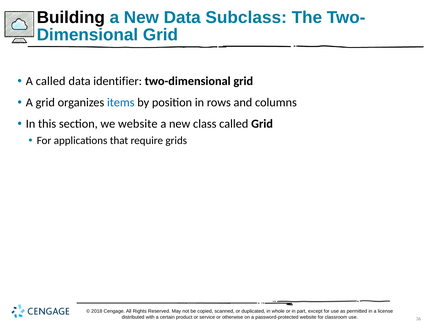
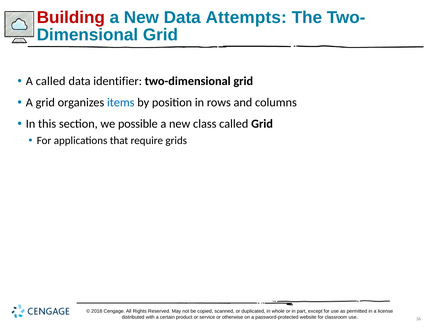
Building colour: black -> red
Subclass: Subclass -> Attempts
we website: website -> possible
